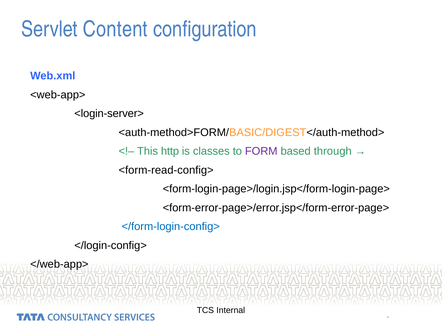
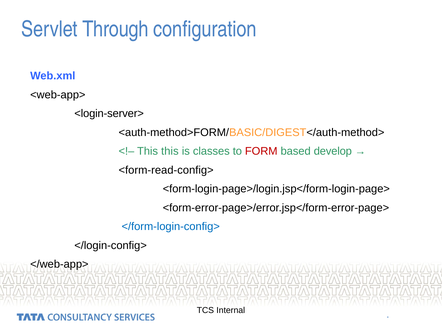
Content: Content -> Through
This http: http -> this
FORM colour: purple -> red
through: through -> develop
